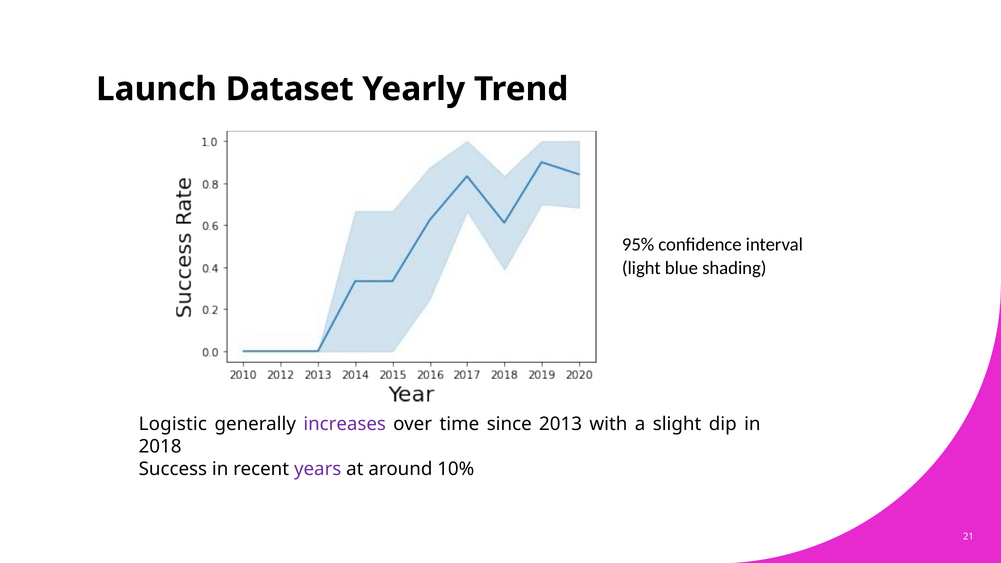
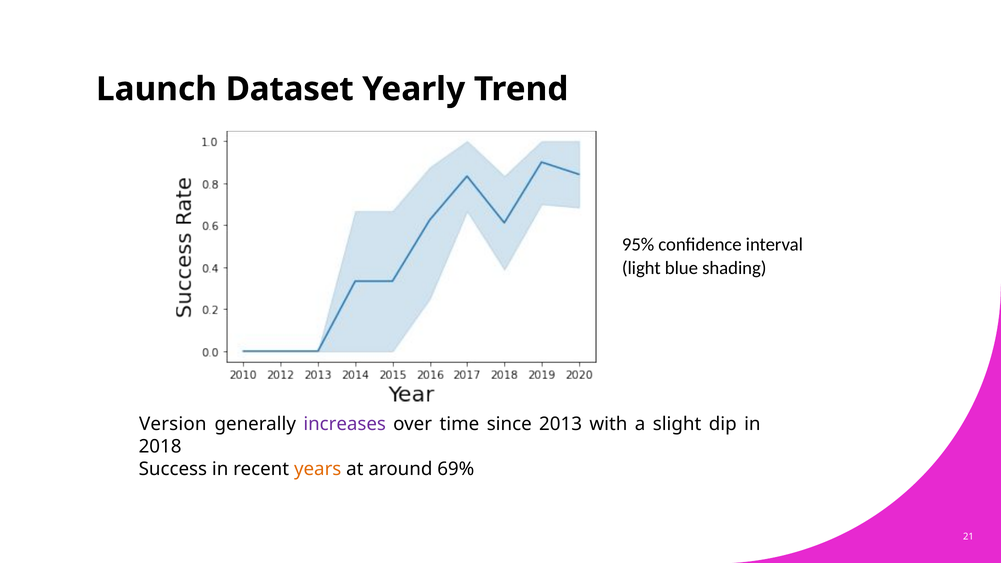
Logistic: Logistic -> Version
years colour: purple -> orange
10%: 10% -> 69%
